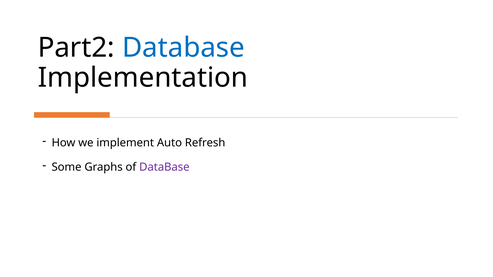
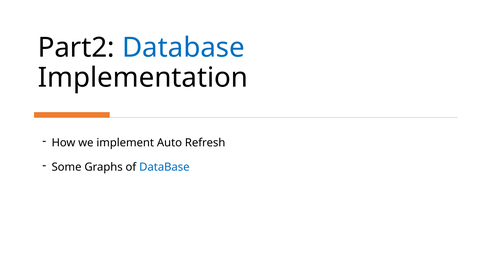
DataBase at (164, 167) colour: purple -> blue
